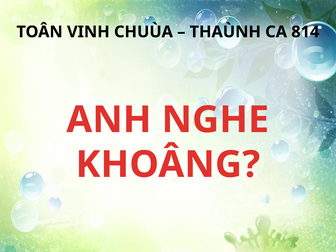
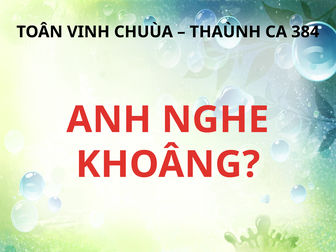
814: 814 -> 384
